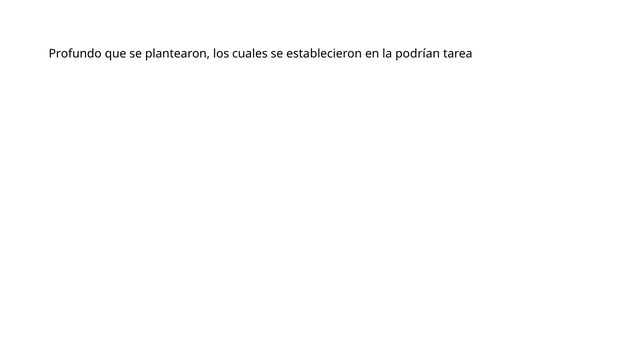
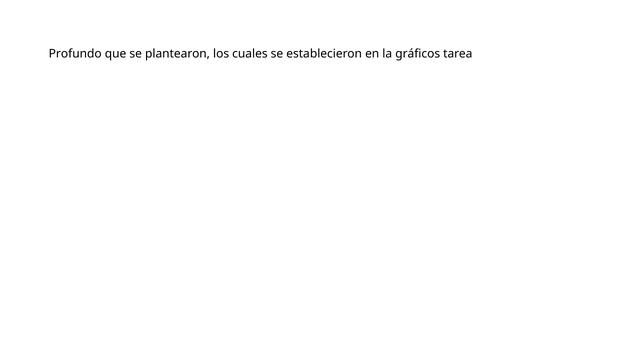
podrían: podrían -> gráficos
